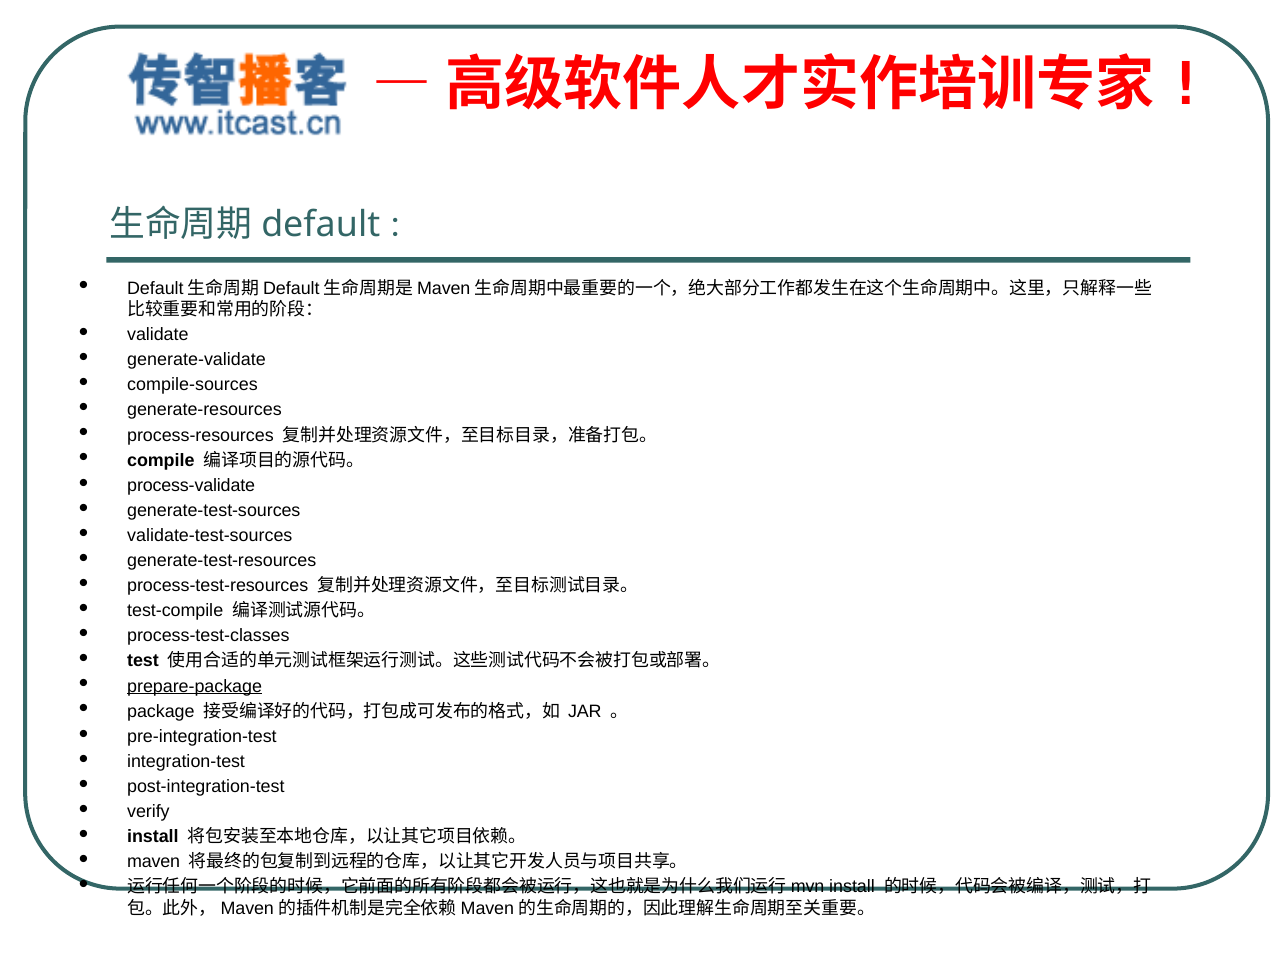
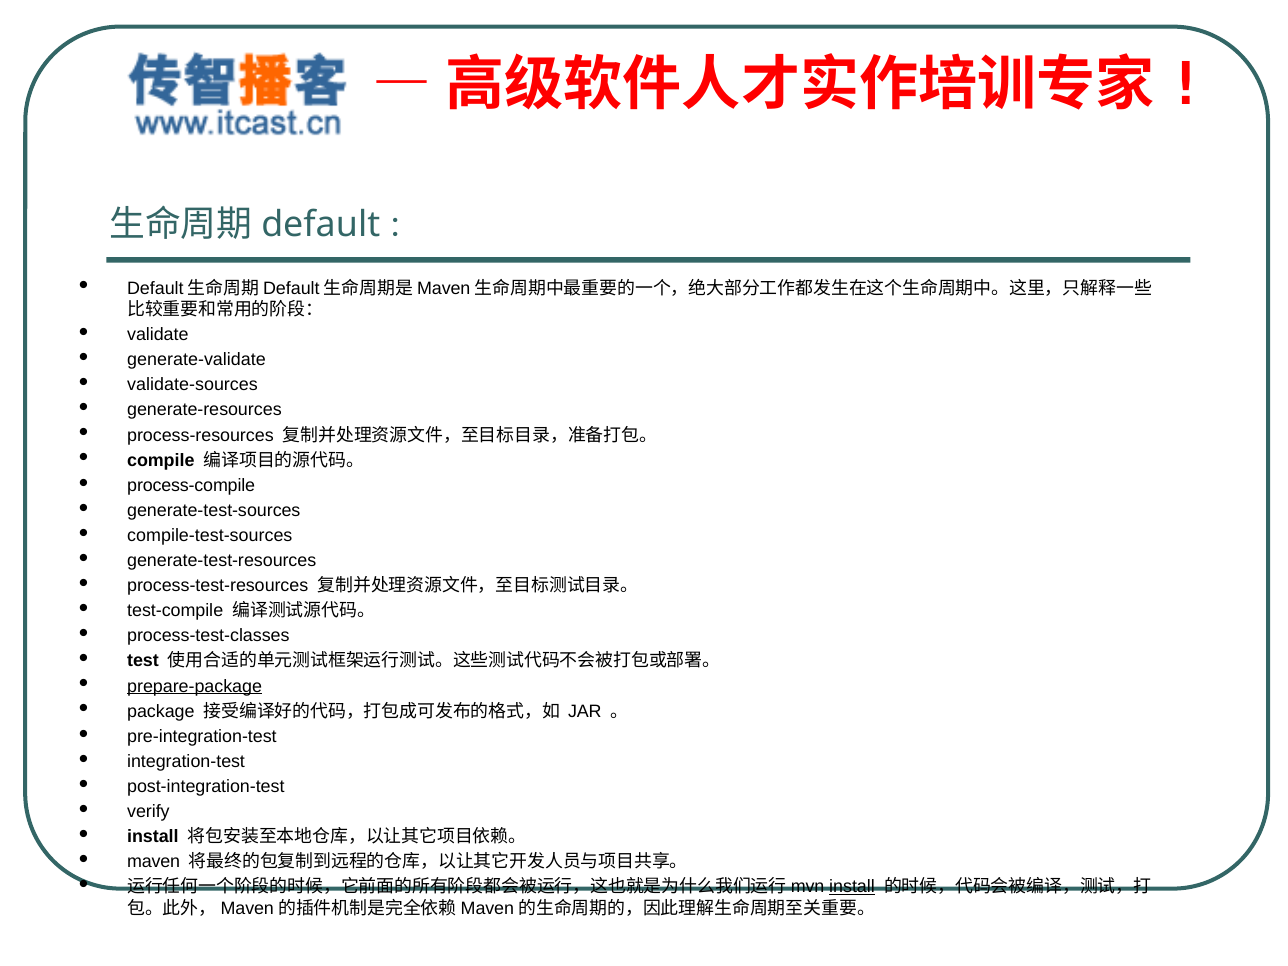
compile-sources: compile-sources -> validate-sources
process-validate: process-validate -> process-compile
validate-test-sources: validate-test-sources -> compile-test-sources
install at (852, 887) underline: none -> present
